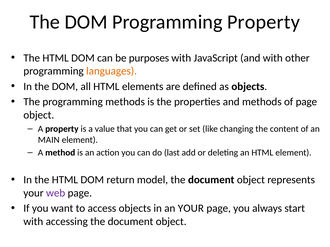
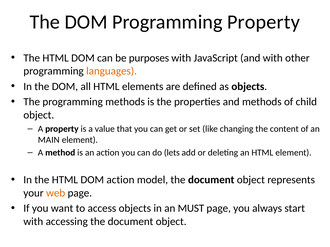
of page: page -> child
last: last -> lets
DOM return: return -> action
web colour: purple -> orange
an YOUR: YOUR -> MUST
